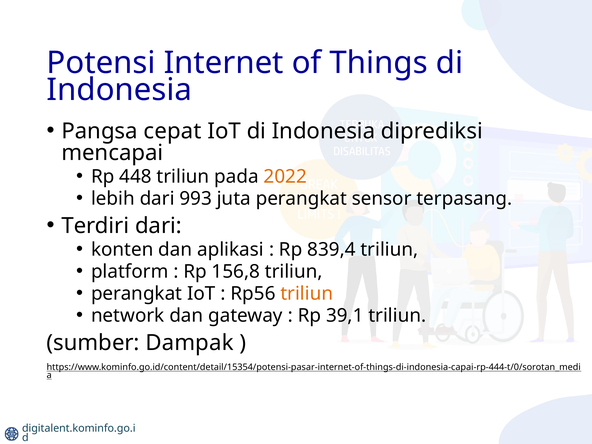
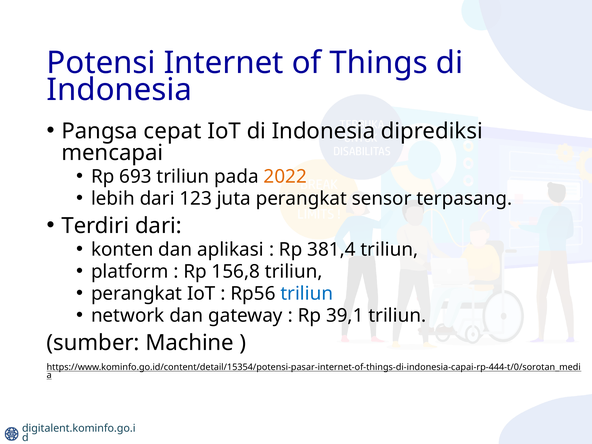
448: 448 -> 693
993: 993 -> 123
839,4: 839,4 -> 381,4
triliun at (307, 294) colour: orange -> blue
Dampak: Dampak -> Machine
